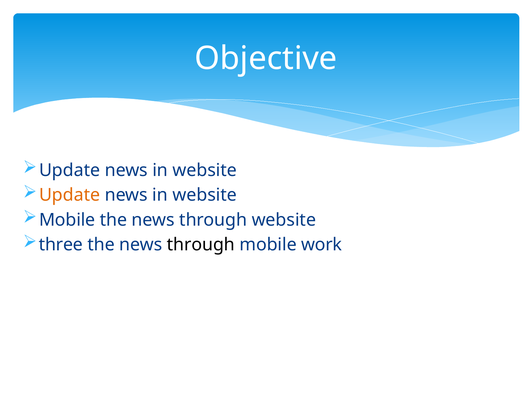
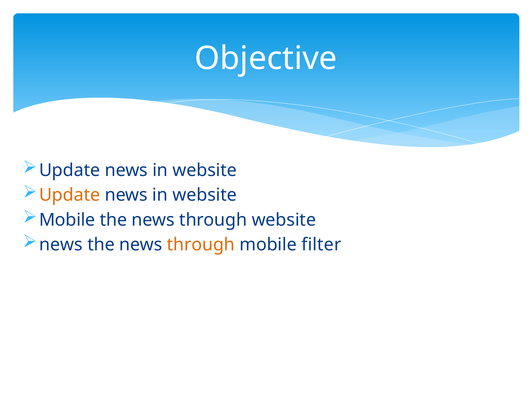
three at (61, 245): three -> news
through at (201, 245) colour: black -> orange
work: work -> filter
